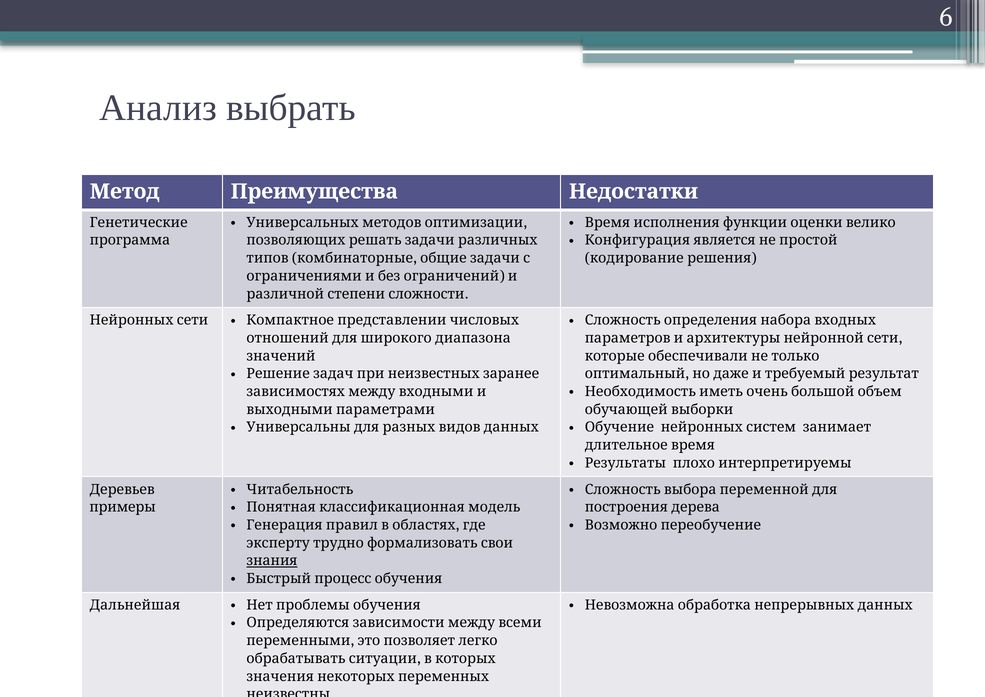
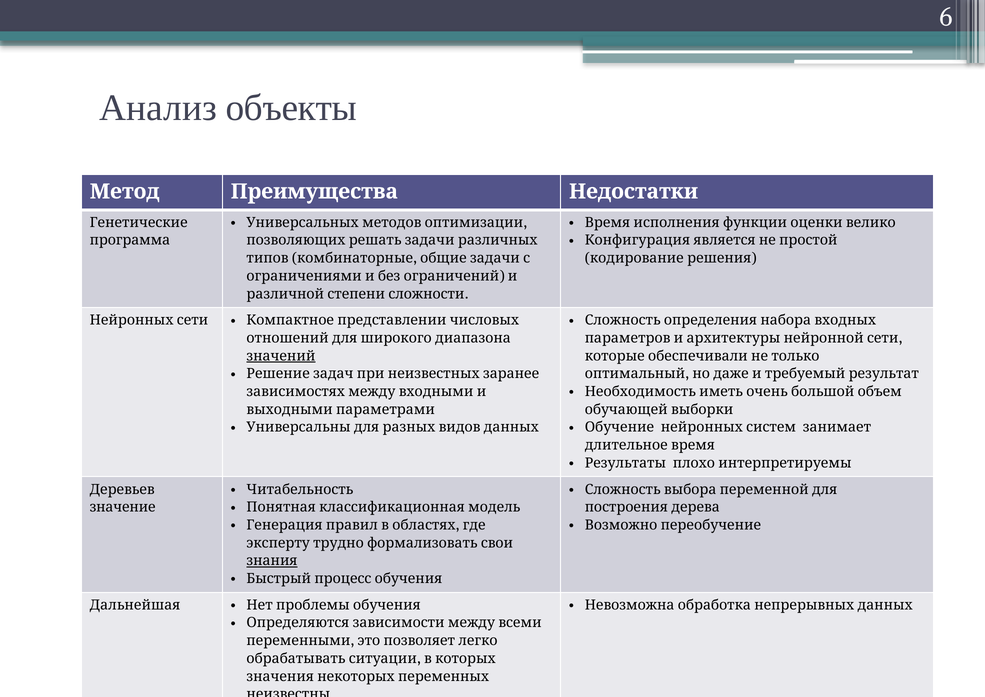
выбрать: выбрать -> объекты
значений underline: none -> present
примеры: примеры -> значение
